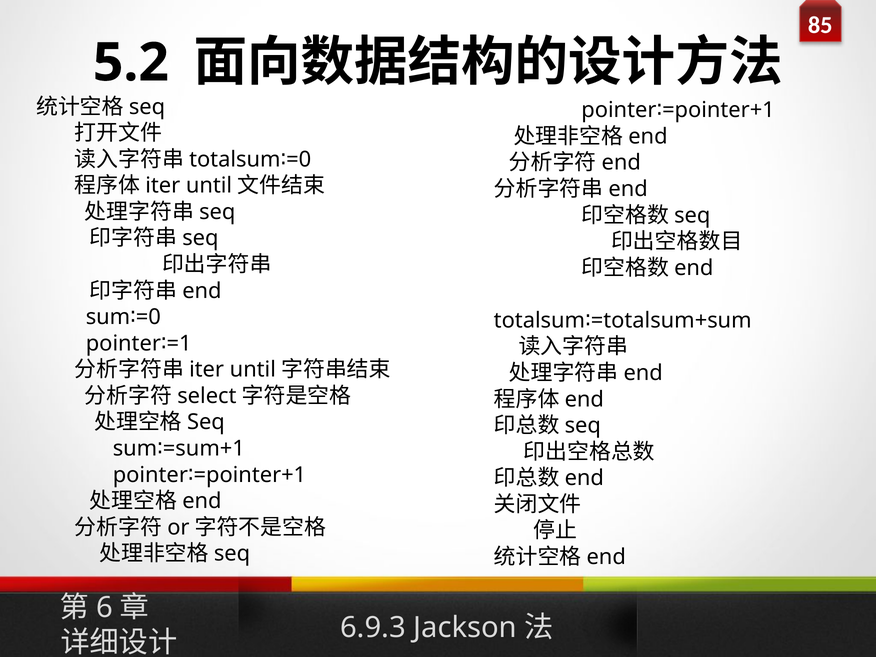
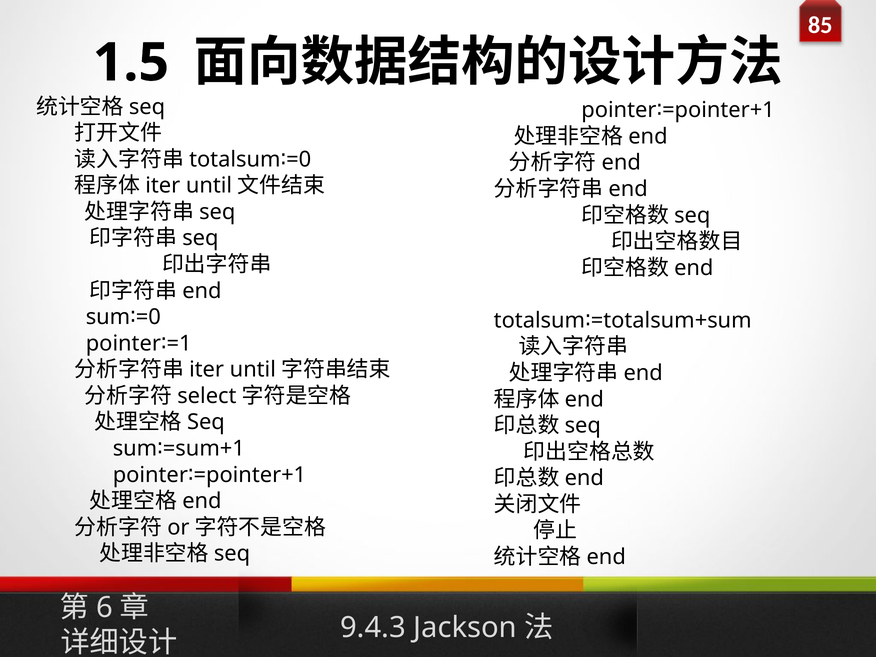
5.2: 5.2 -> 1.5
6.9.3: 6.9.3 -> 9.4.3
